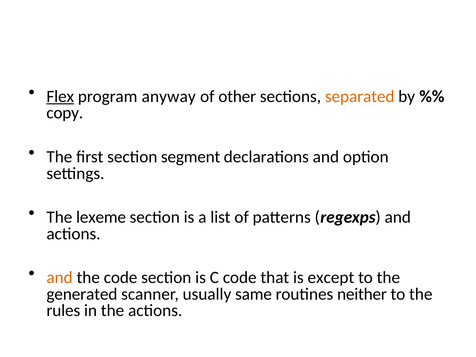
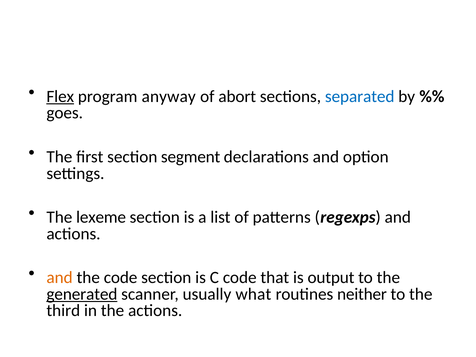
other: other -> abort
separated colour: orange -> blue
copy: copy -> goes
except: except -> output
generated underline: none -> present
same: same -> what
rules: rules -> third
